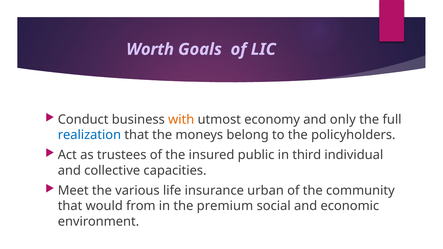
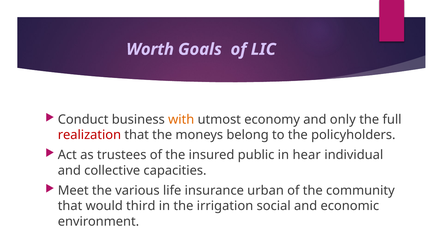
realization colour: blue -> red
third: third -> hear
from: from -> third
premium: premium -> irrigation
